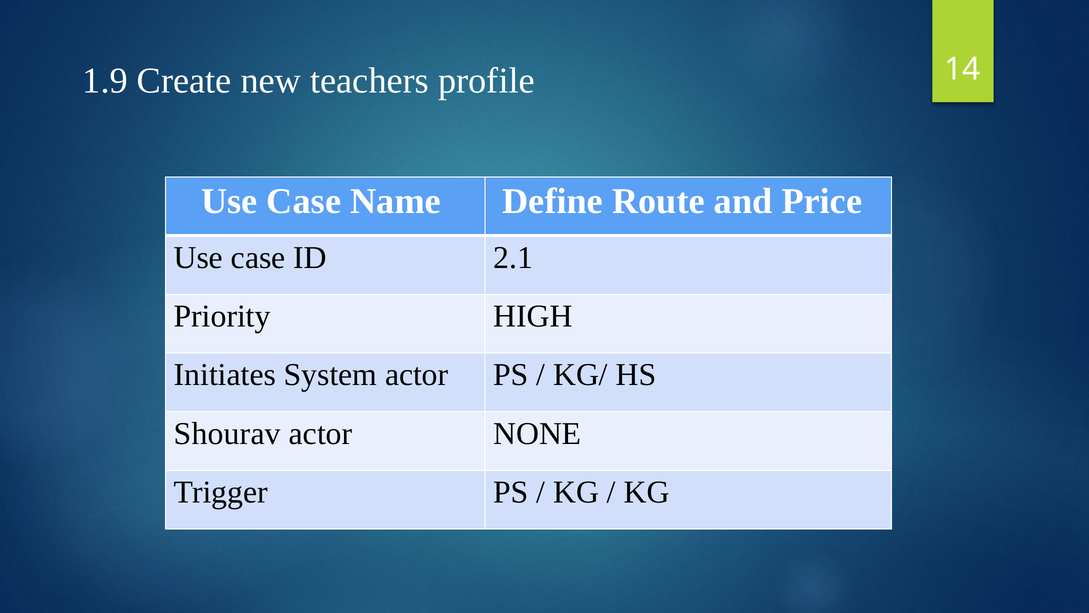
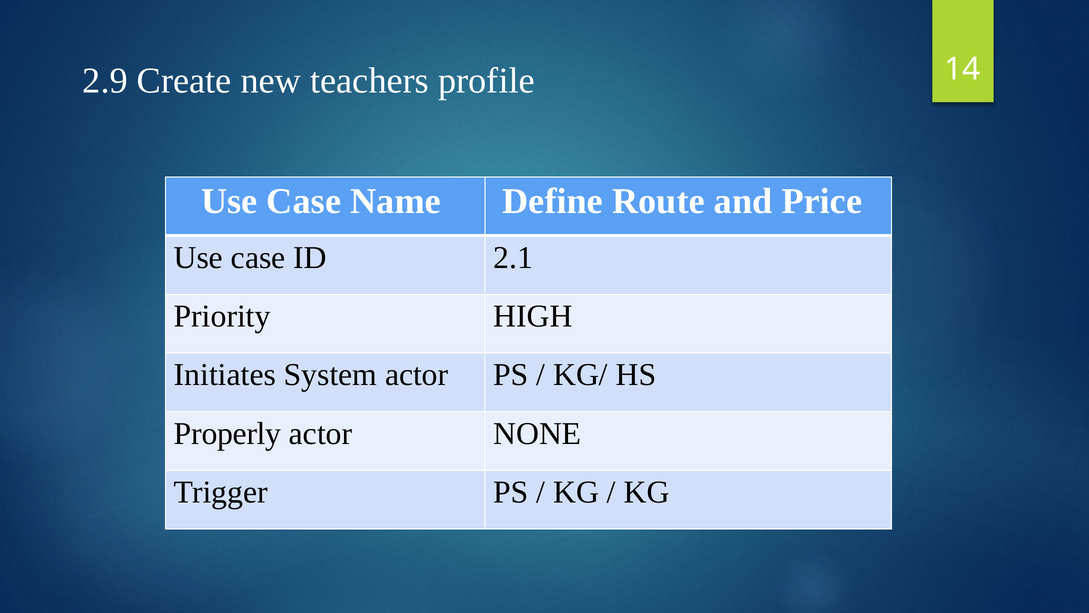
1.9: 1.9 -> 2.9
Shourav: Shourav -> Properly
